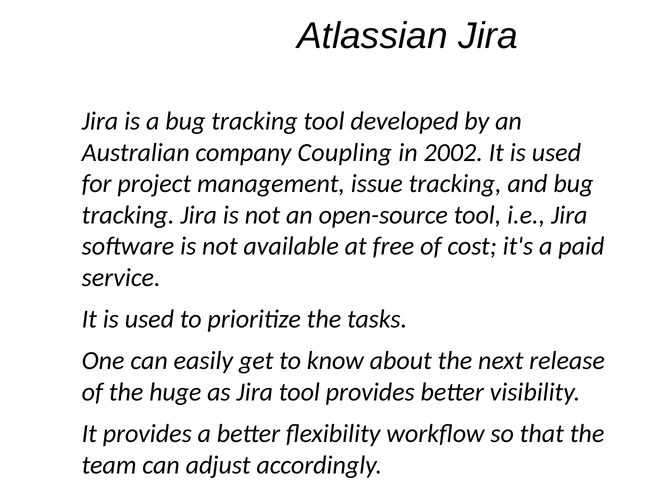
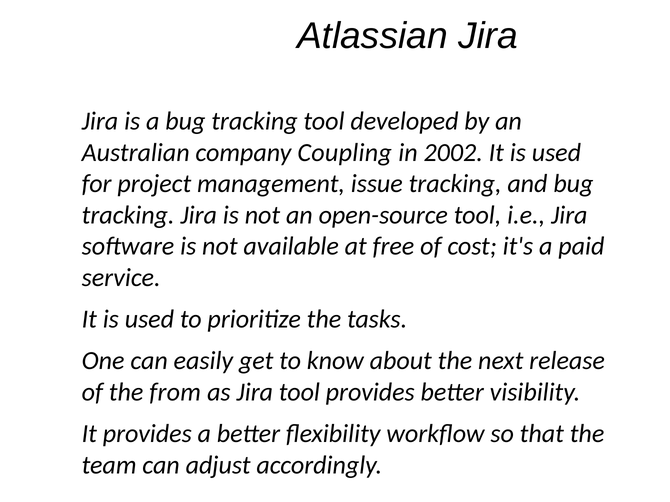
huge: huge -> from
